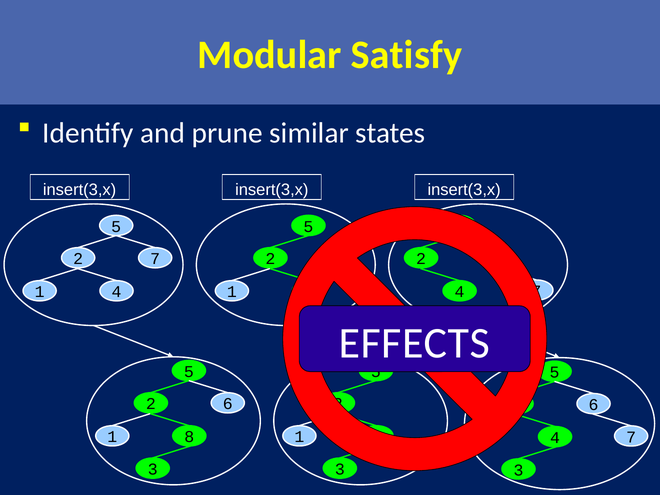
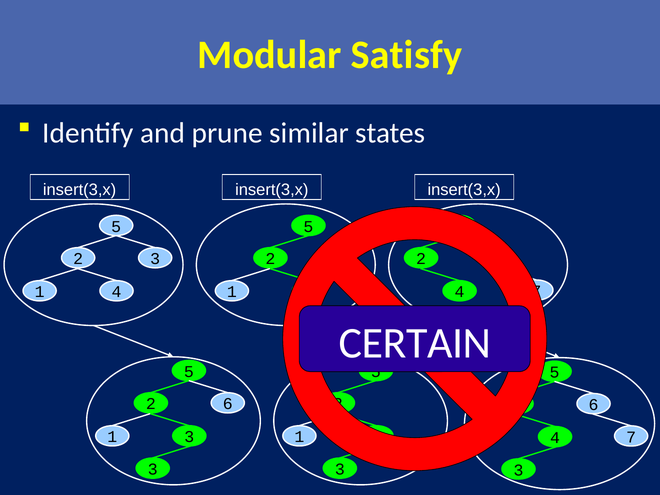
2 7: 7 -> 3
EFFECTS: EFFECTS -> CERTAIN
1 8: 8 -> 3
